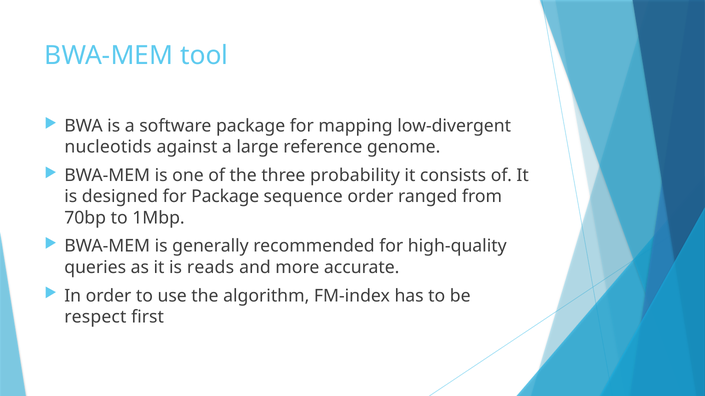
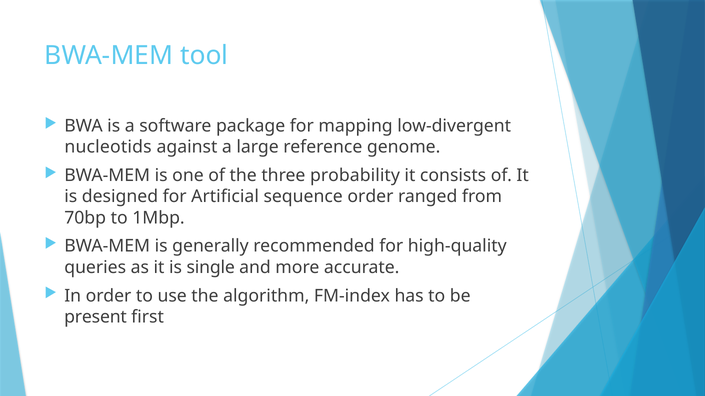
for Package: Package -> Artificial
reads: reads -> single
respect: respect -> present
